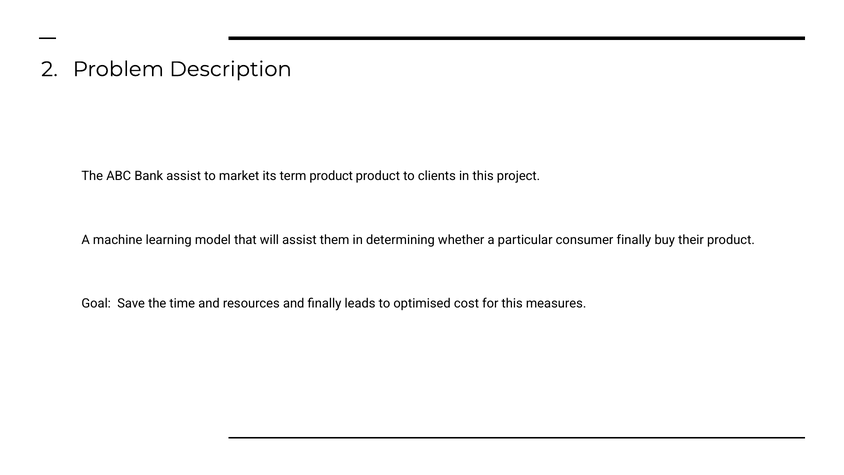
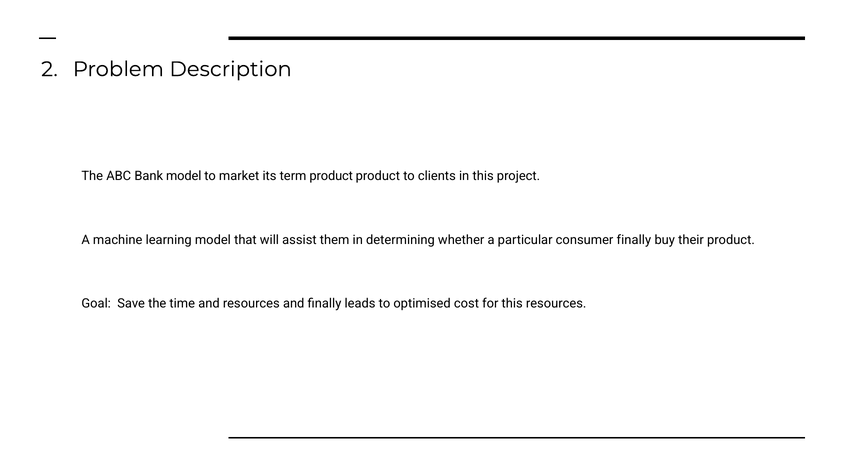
Bank assist: assist -> model
this measures: measures -> resources
